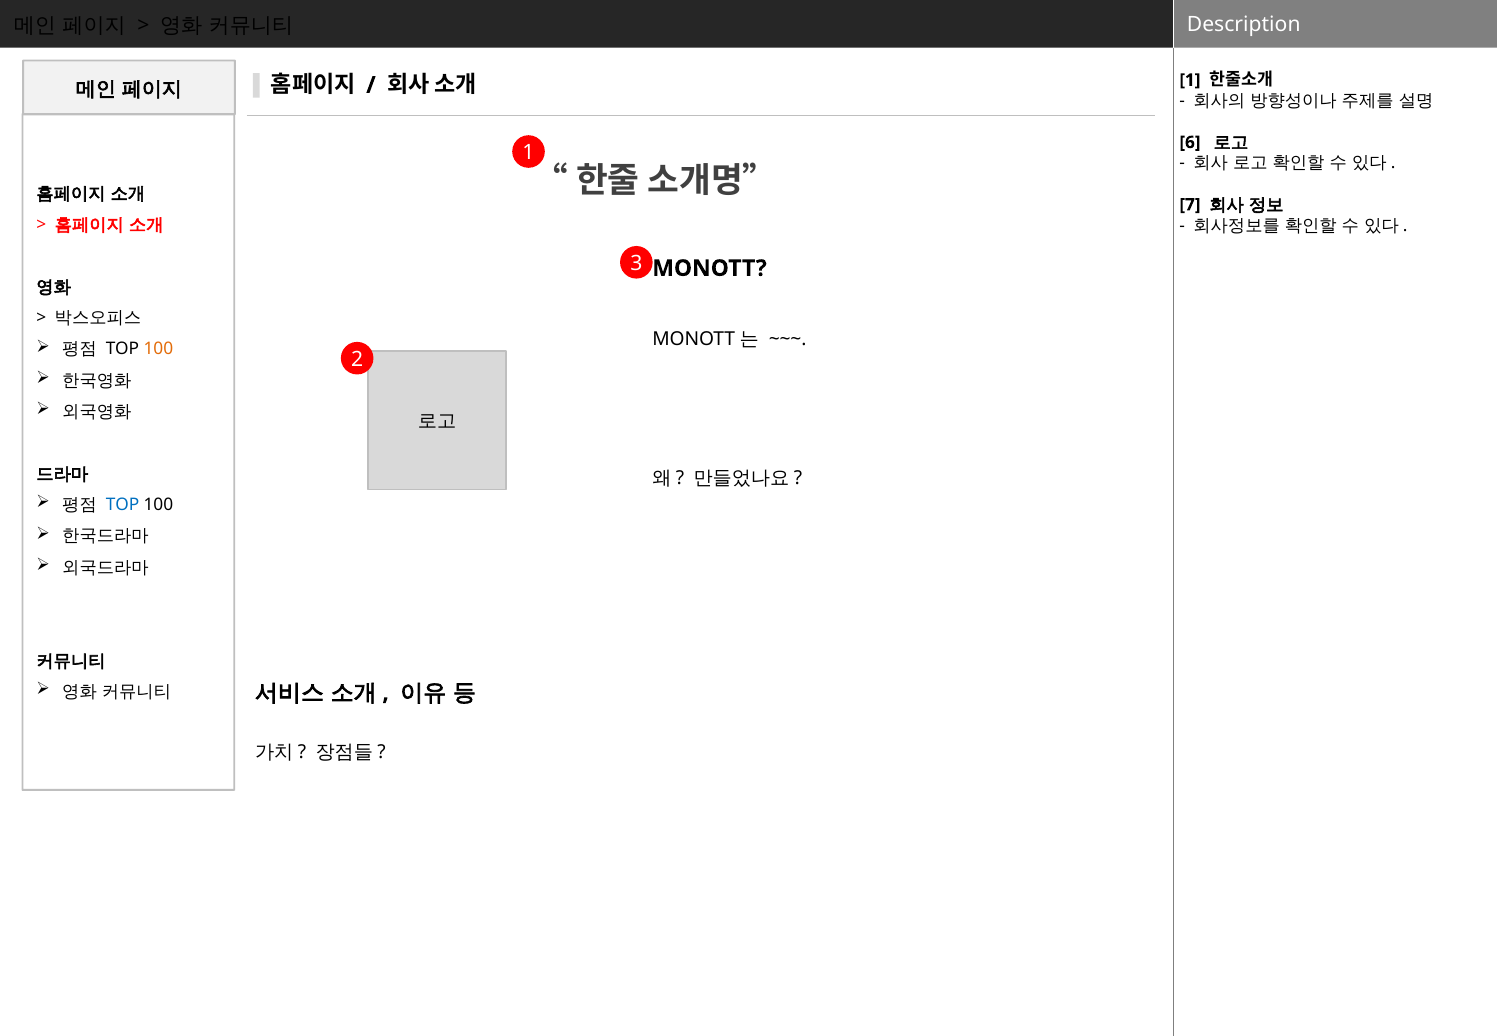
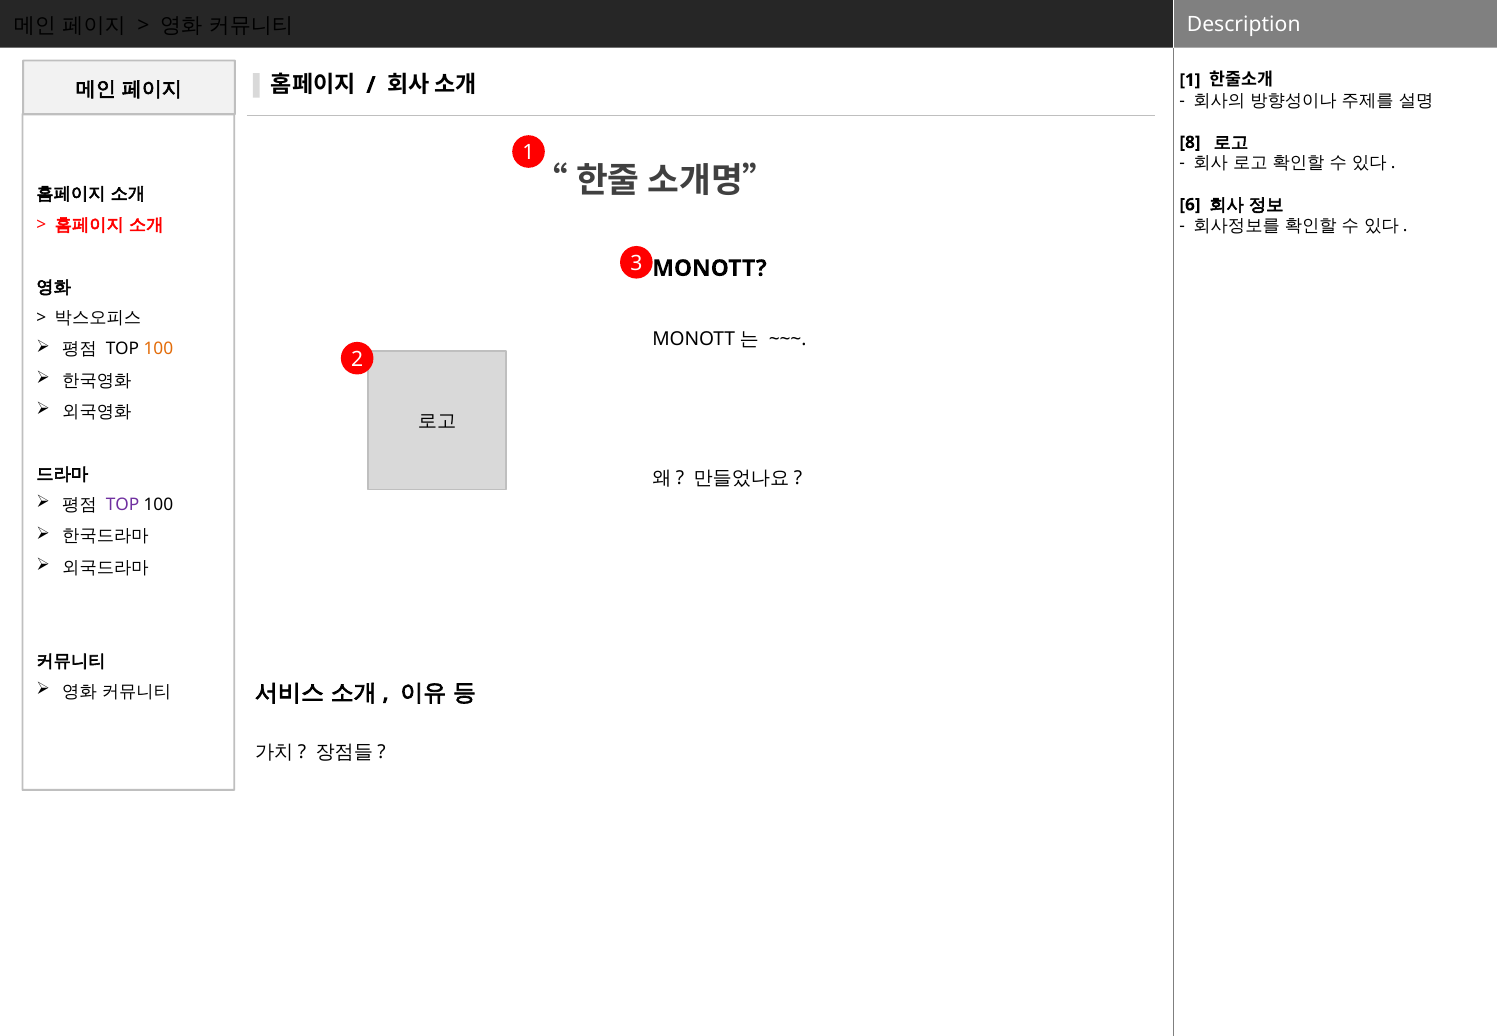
6: 6 -> 8
7: 7 -> 6
TOP at (123, 505) colour: blue -> purple
